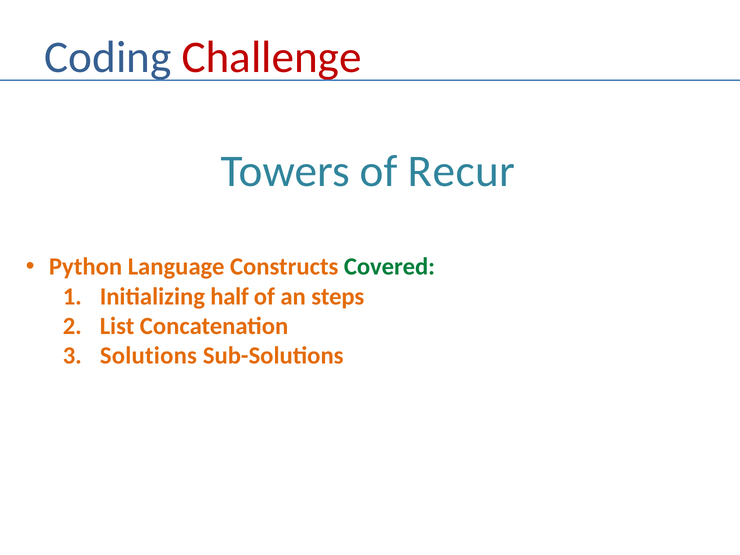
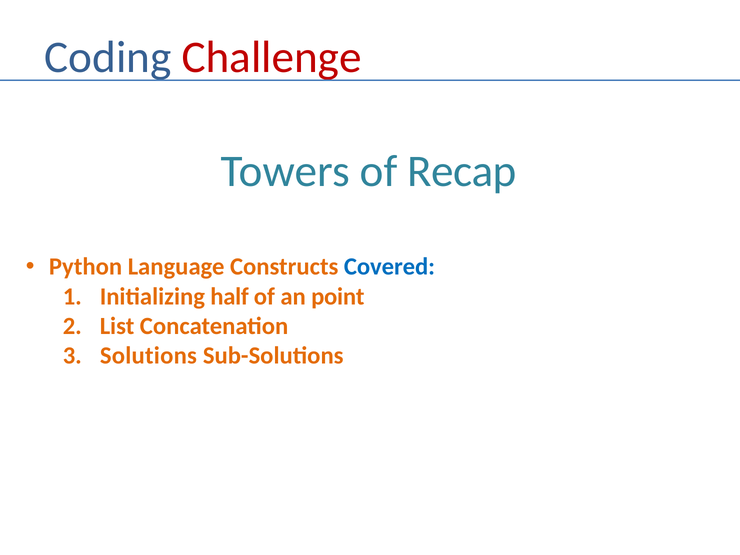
Recur: Recur -> Recap
Covered colour: green -> blue
steps: steps -> point
